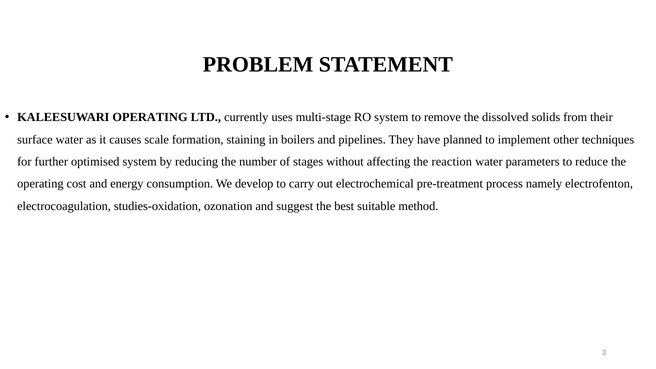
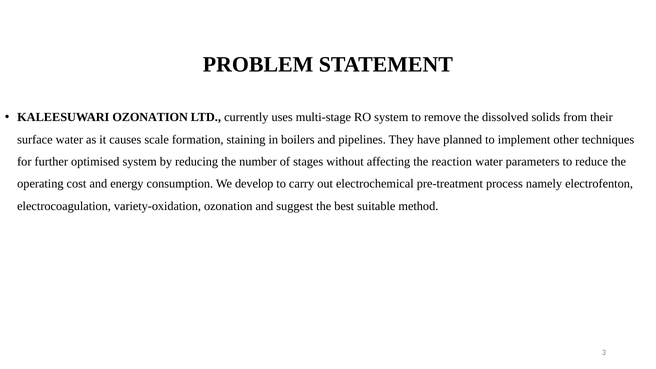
KALEESUWARI OPERATING: OPERATING -> OZONATION
studies-oxidation: studies-oxidation -> variety-oxidation
